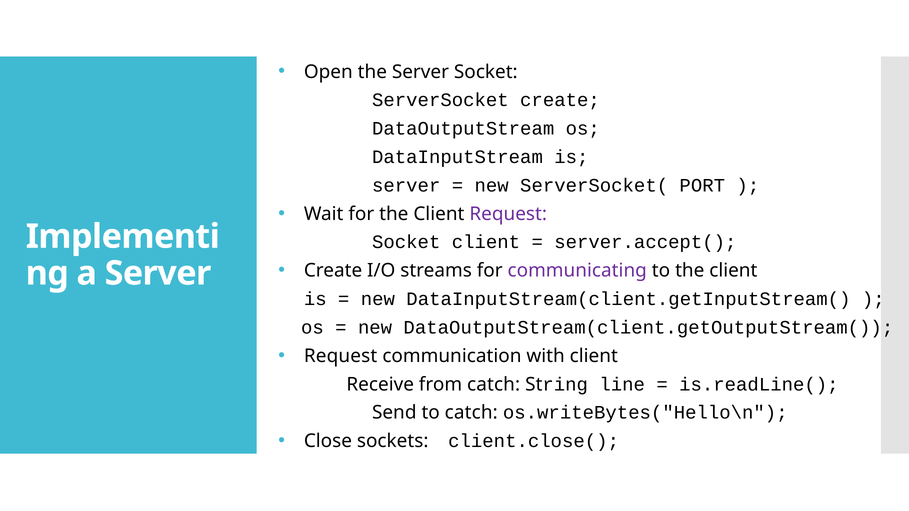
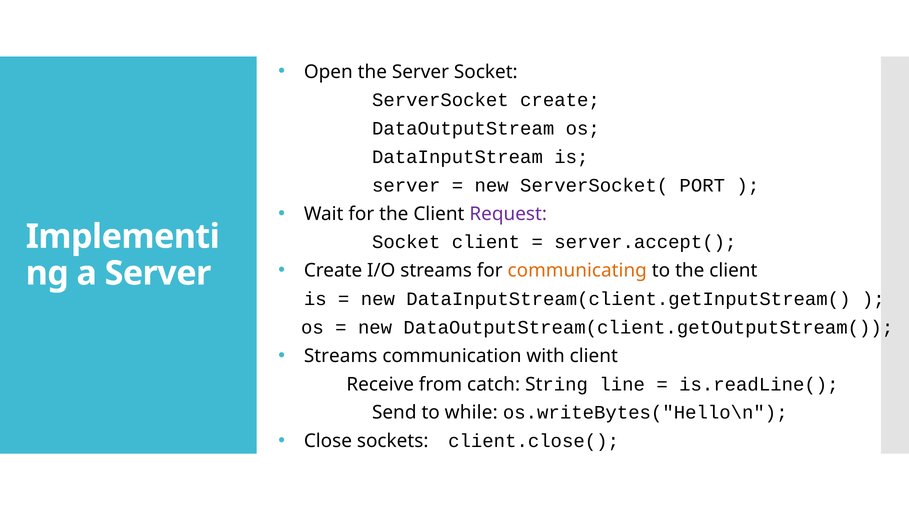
communicating colour: purple -> orange
Request at (341, 356): Request -> Streams
to catch: catch -> while
